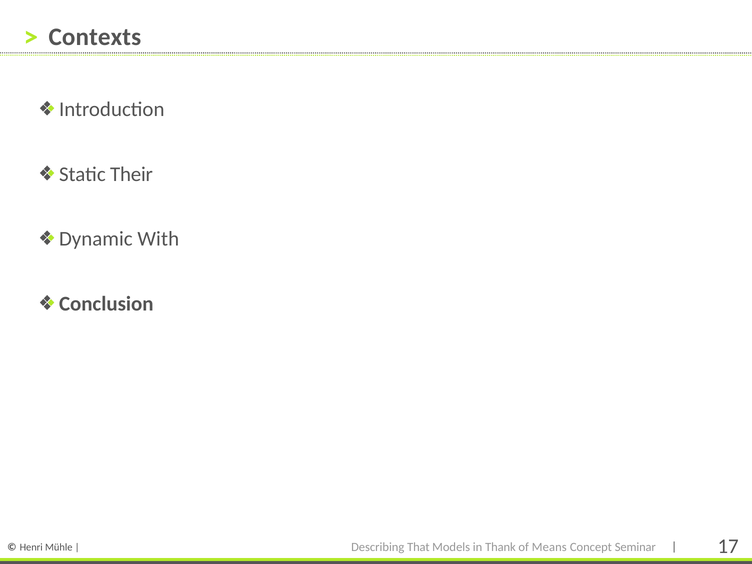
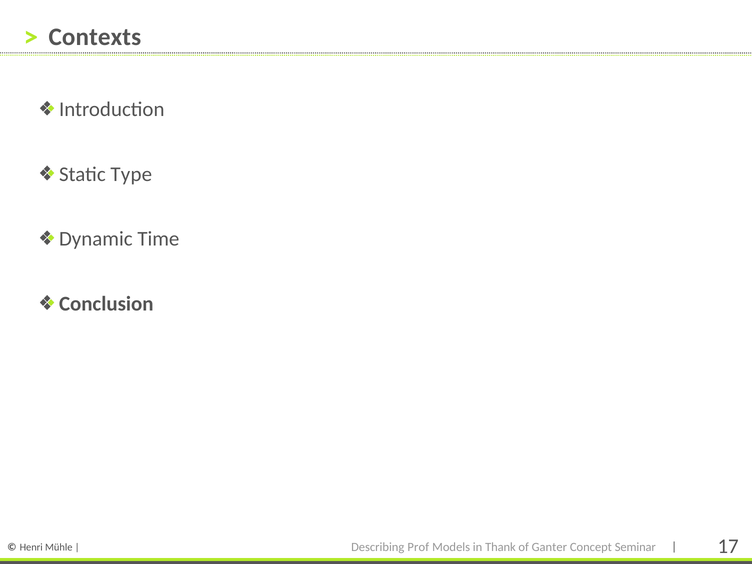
Their: Their -> Type
With: With -> Time
That: That -> Prof
Means: Means -> Ganter
